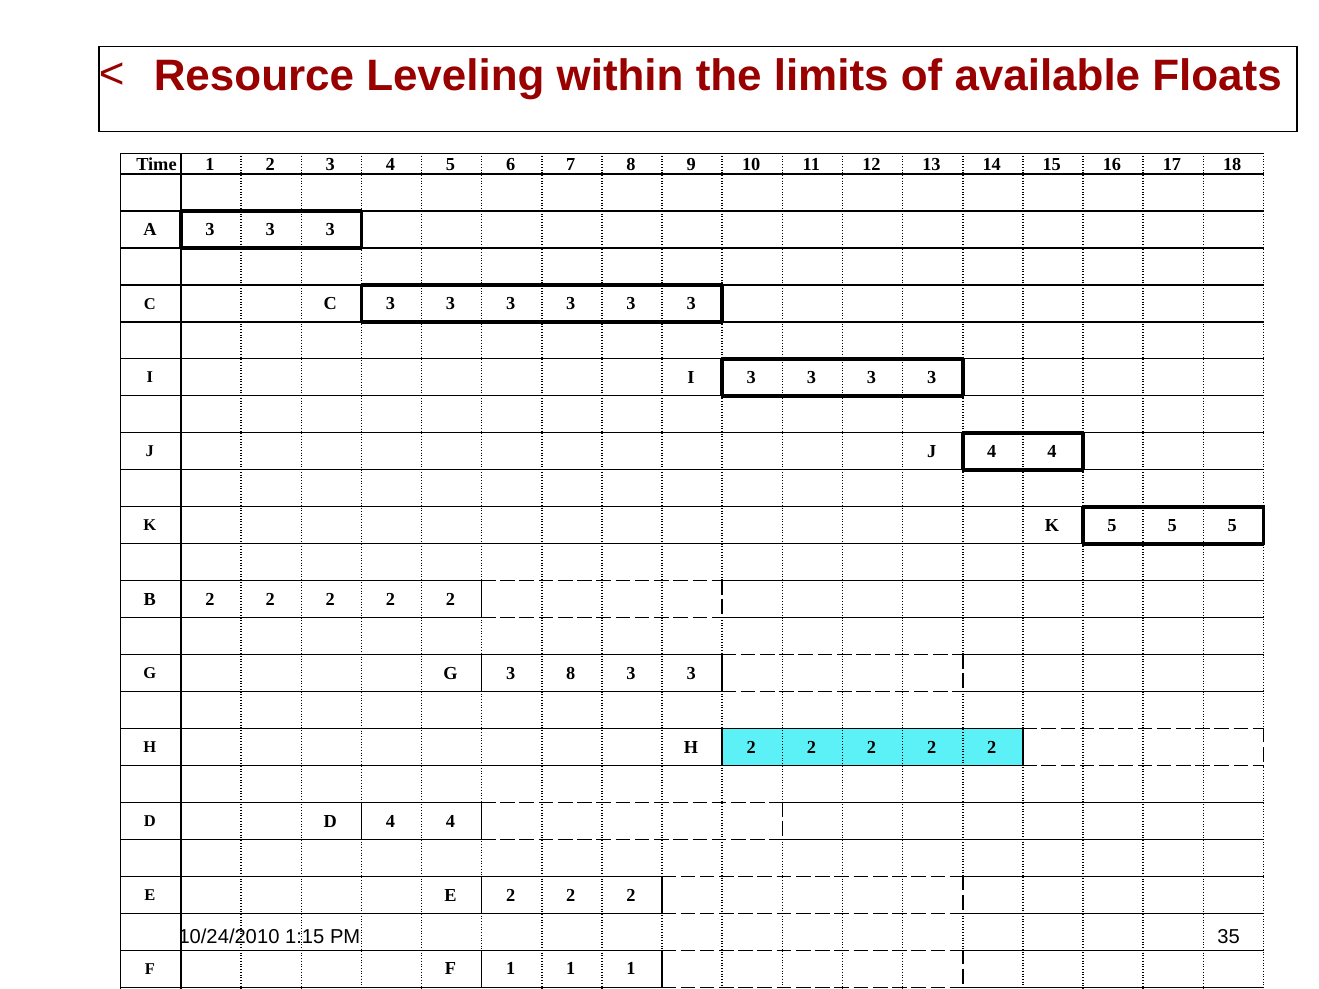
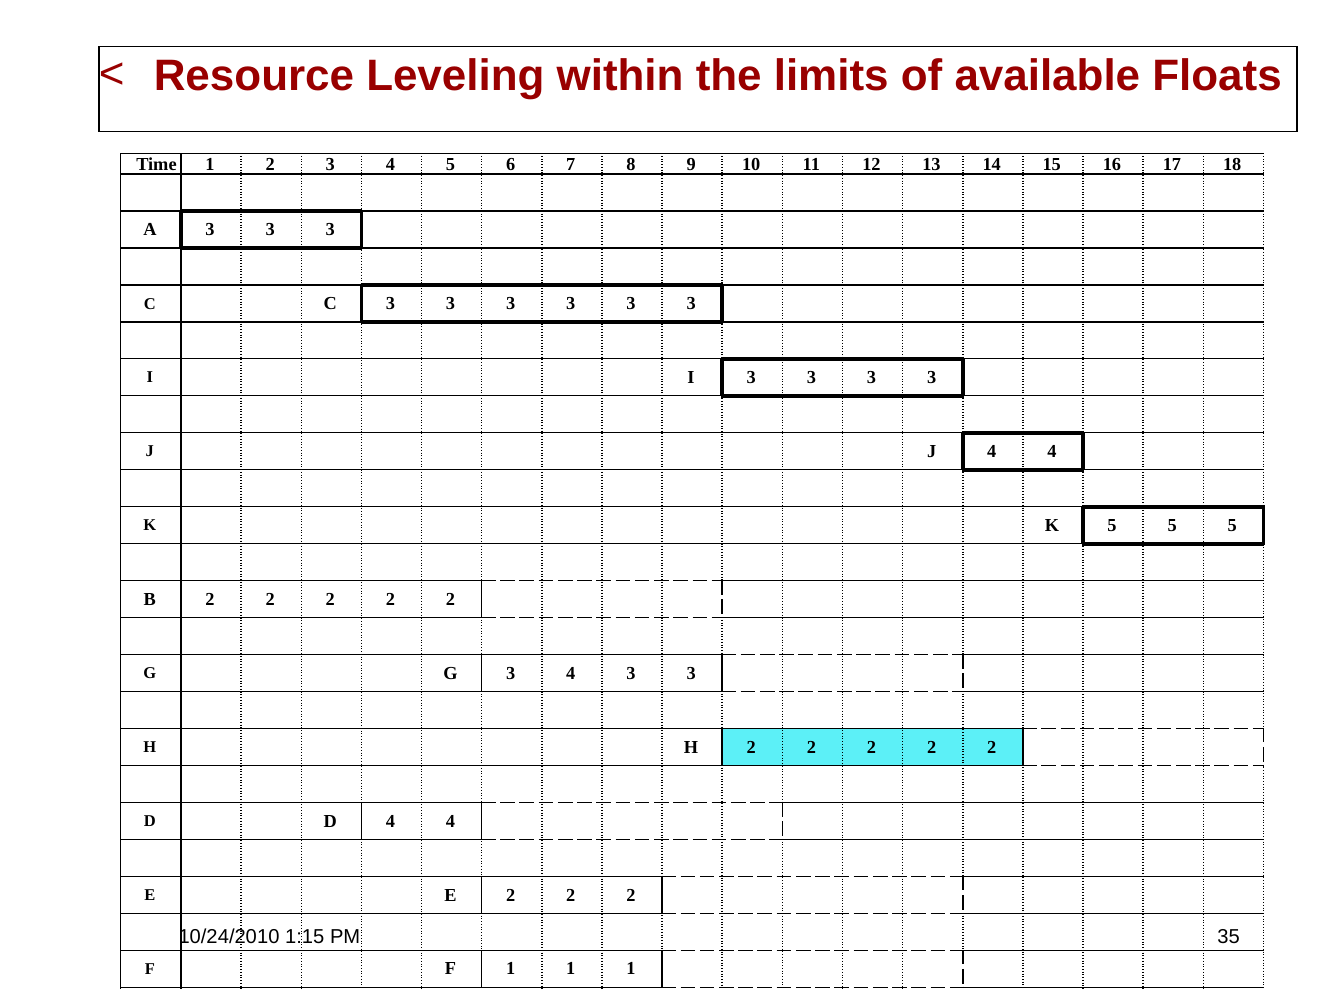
G 3 8: 8 -> 4
